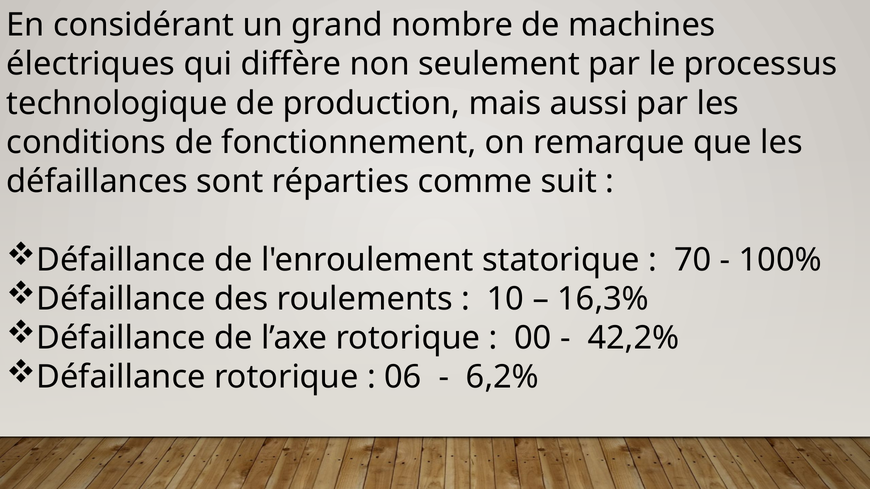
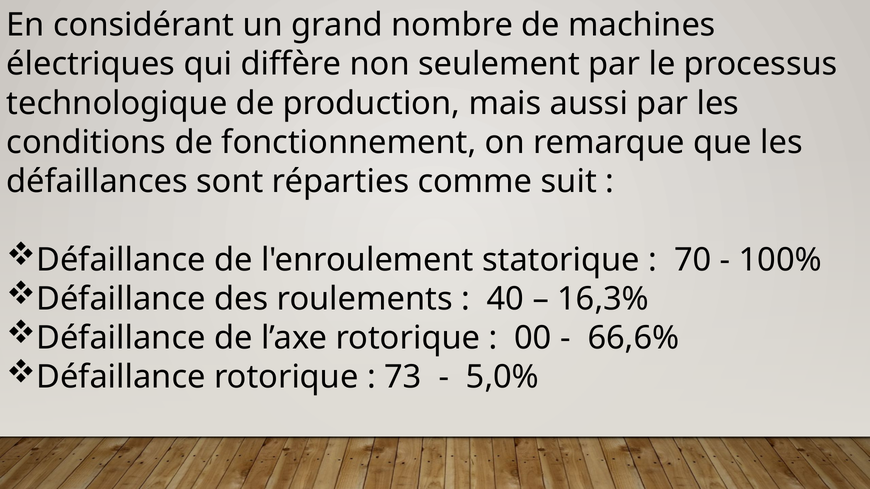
10: 10 -> 40
42,2%: 42,2% -> 66,6%
06: 06 -> 73
6,2%: 6,2% -> 5,0%
